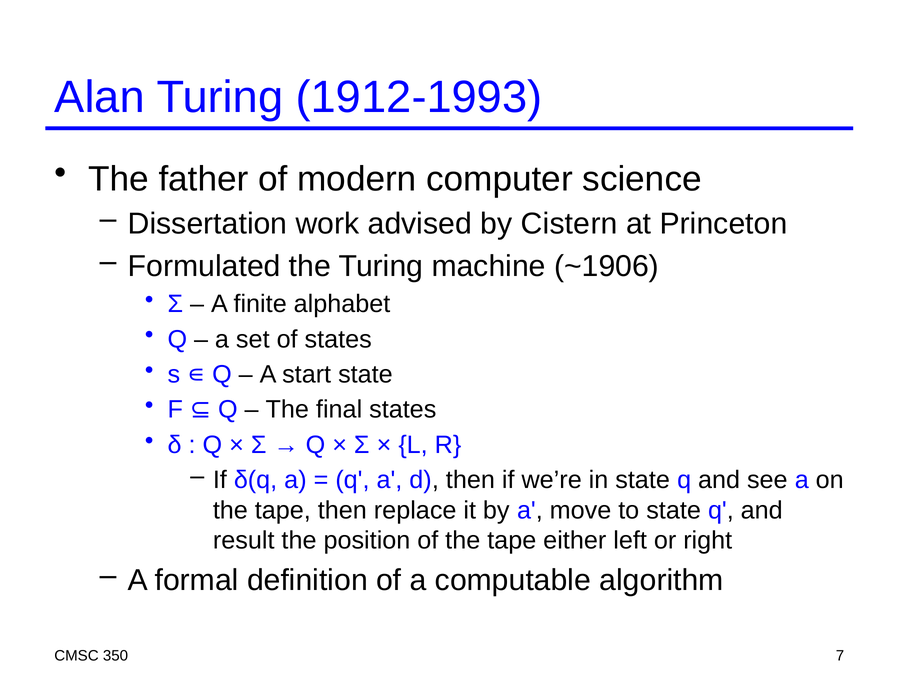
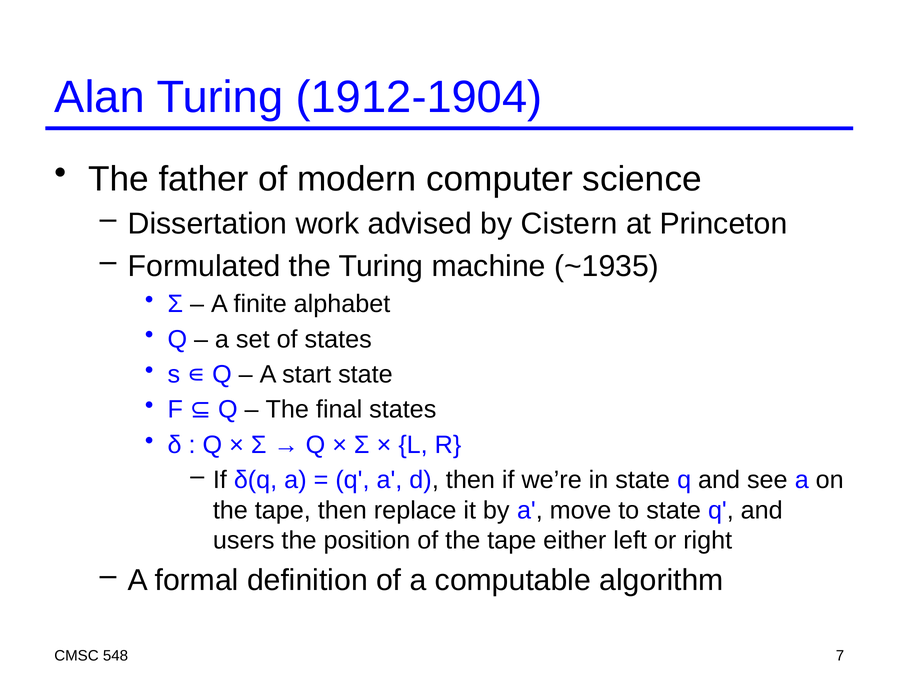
1912-1993: 1912-1993 -> 1912-1904
~1906: ~1906 -> ~1935
result: result -> users
350: 350 -> 548
